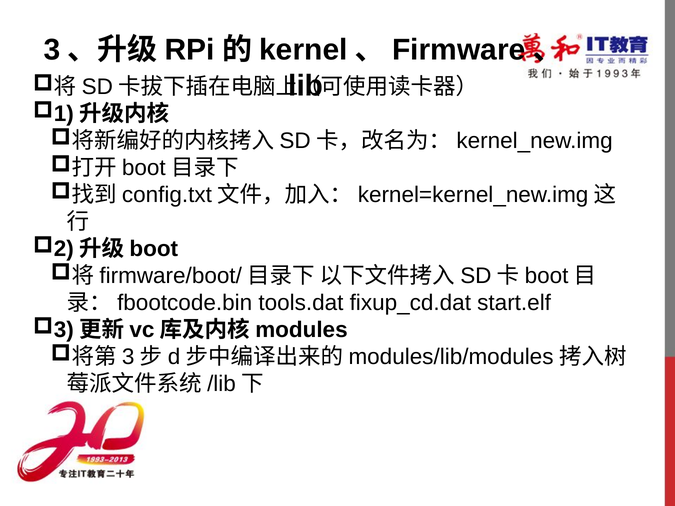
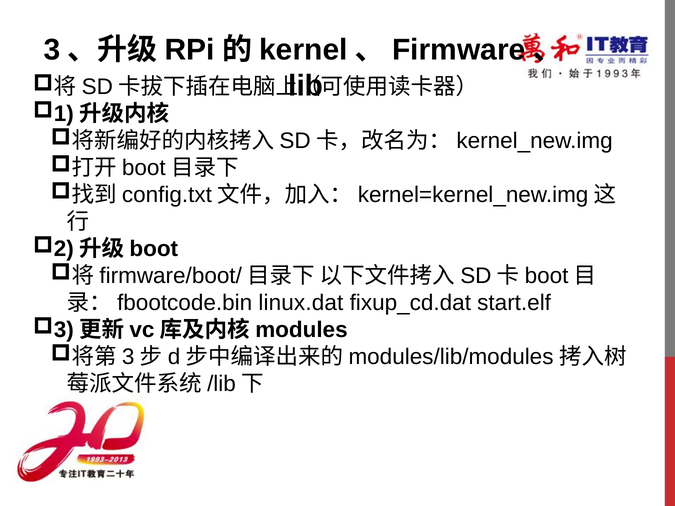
tools.dat: tools.dat -> linux.dat
